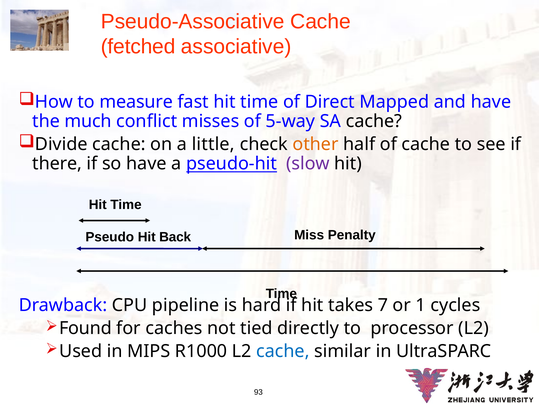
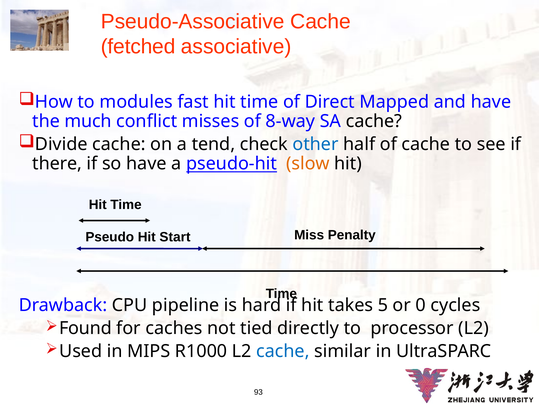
measure: measure -> modules
5-way: 5-way -> 8-way
little: little -> tend
other colour: orange -> blue
slow colour: purple -> orange
Back: Back -> Start
7: 7 -> 5
1: 1 -> 0
